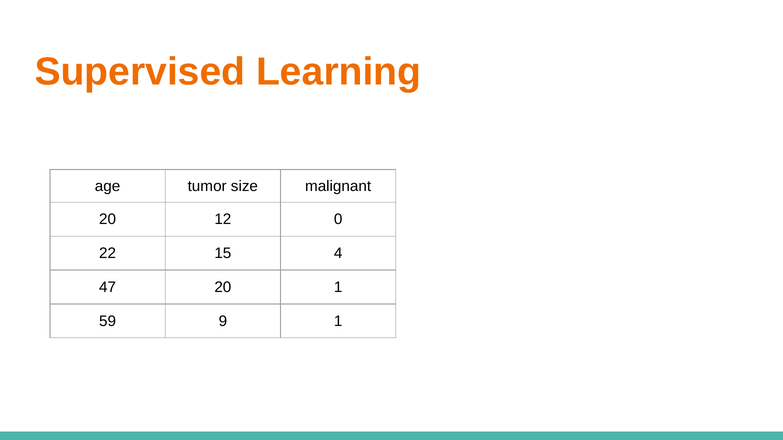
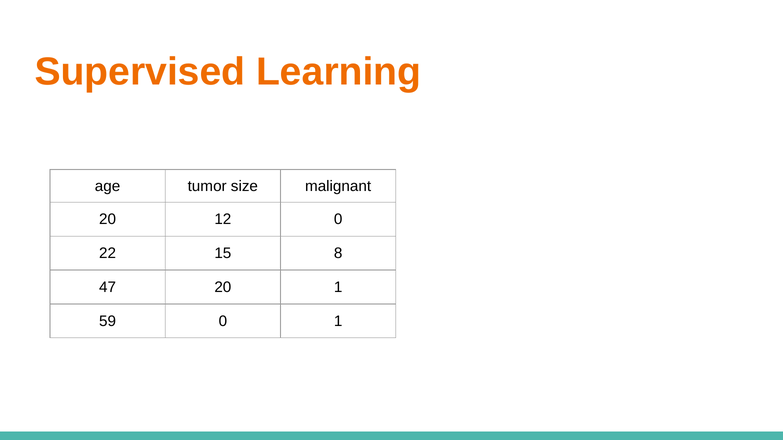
4: 4 -> 8
59 9: 9 -> 0
